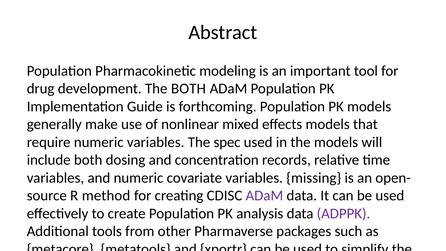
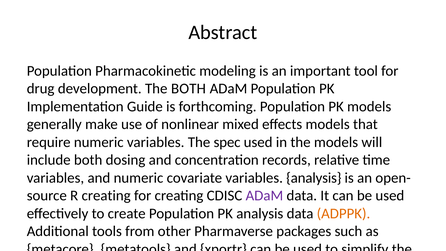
variables missing: missing -> analysis
R method: method -> creating
ADPPK colour: purple -> orange
